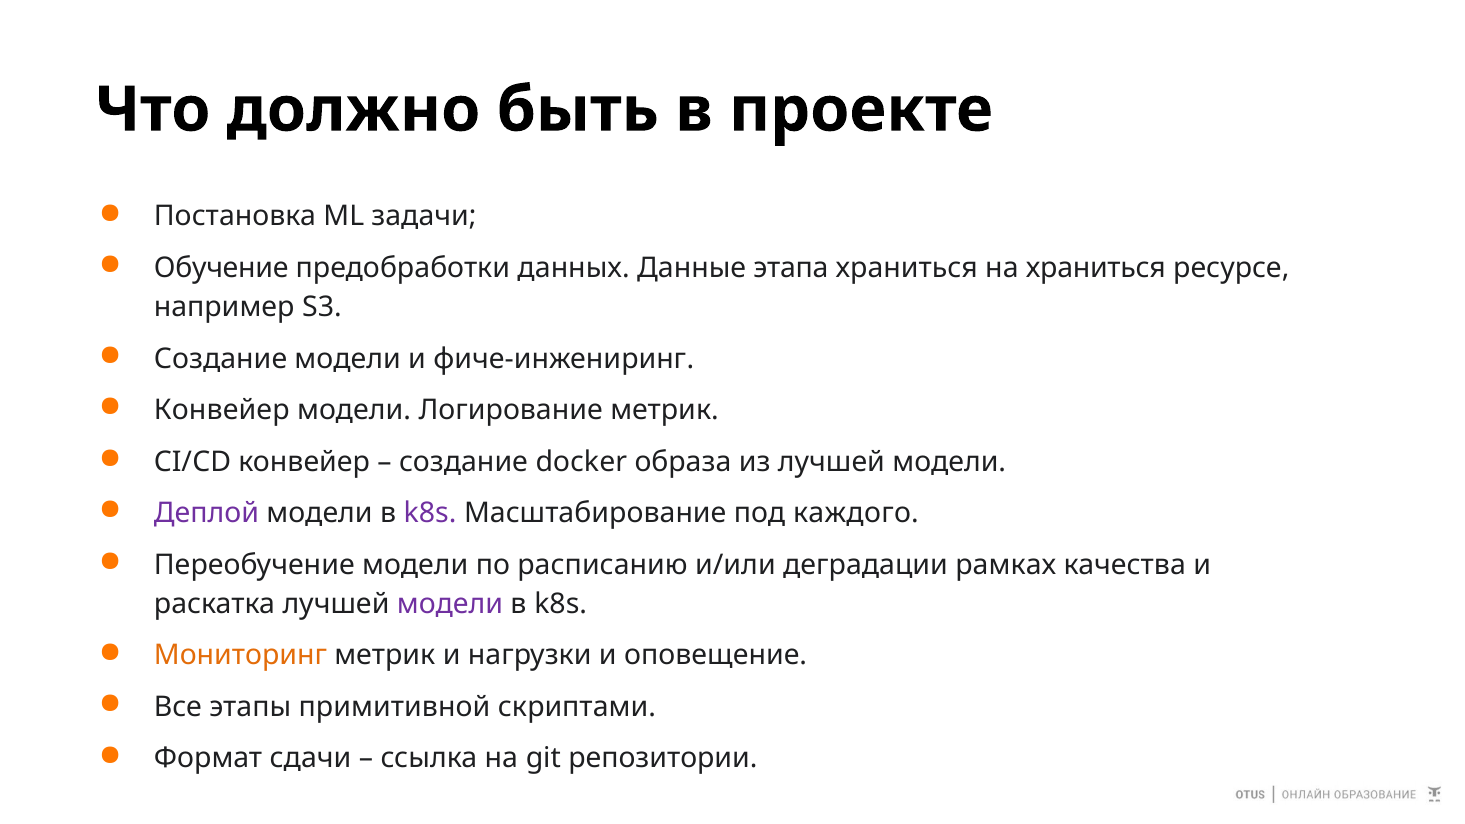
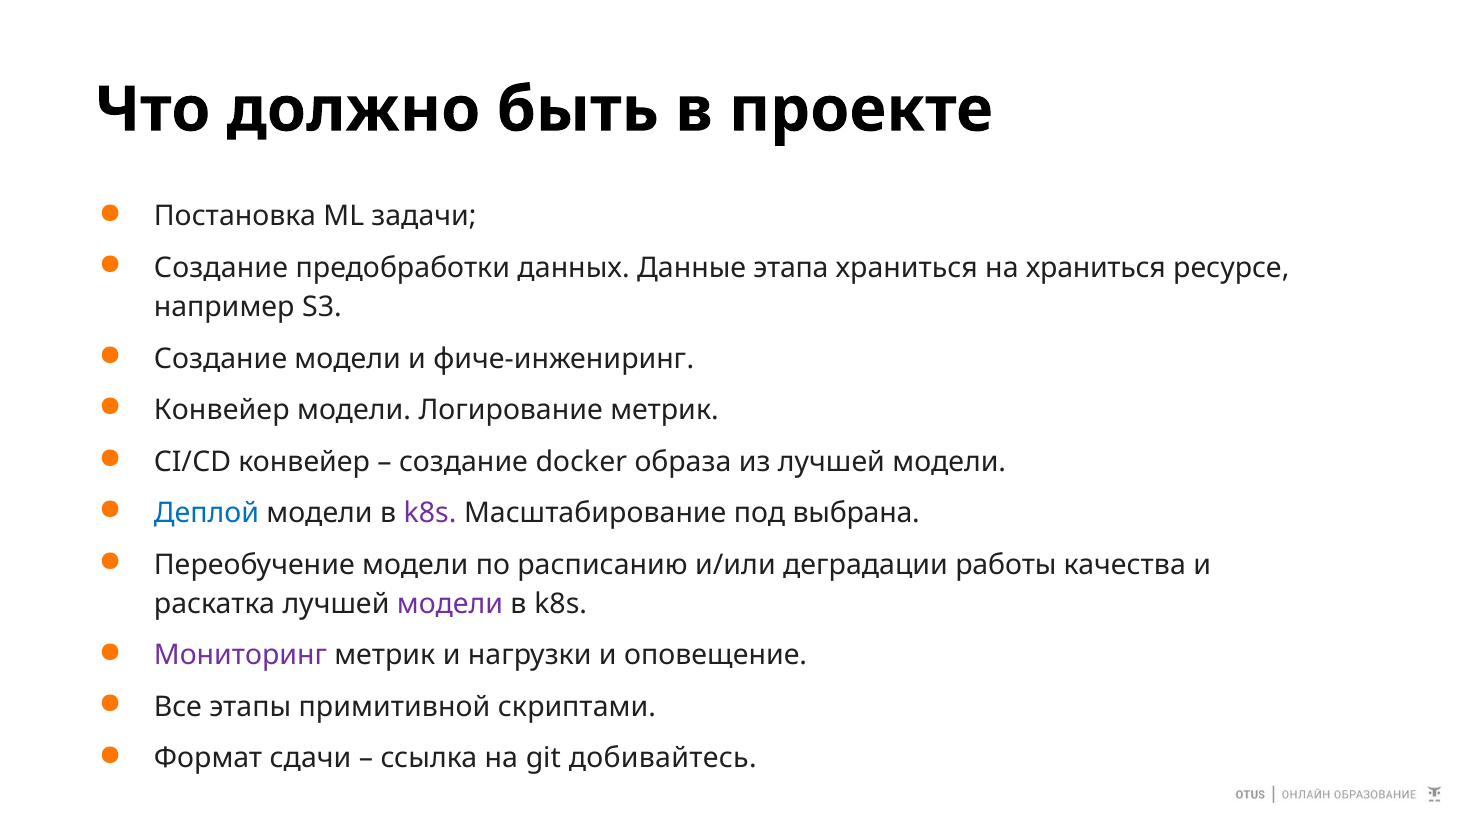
Обучение at (221, 268): Обучение -> Создание
Деплой colour: purple -> blue
каждого: каждого -> выбрана
рамках: рамках -> работы
Мониторинг colour: orange -> purple
репозитории: репозитории -> добивайтесь
